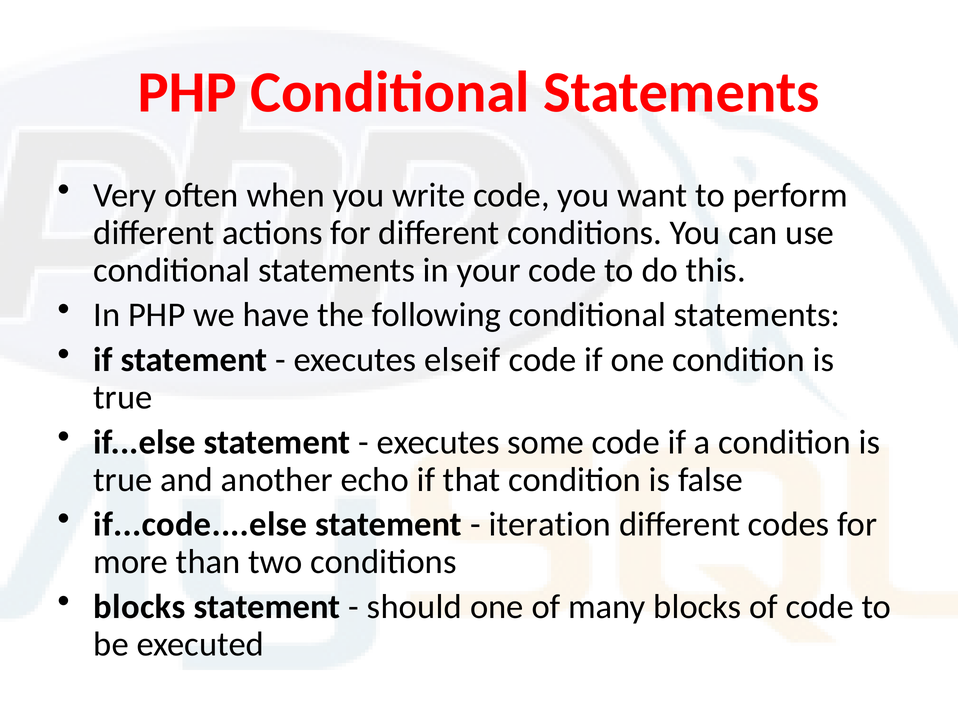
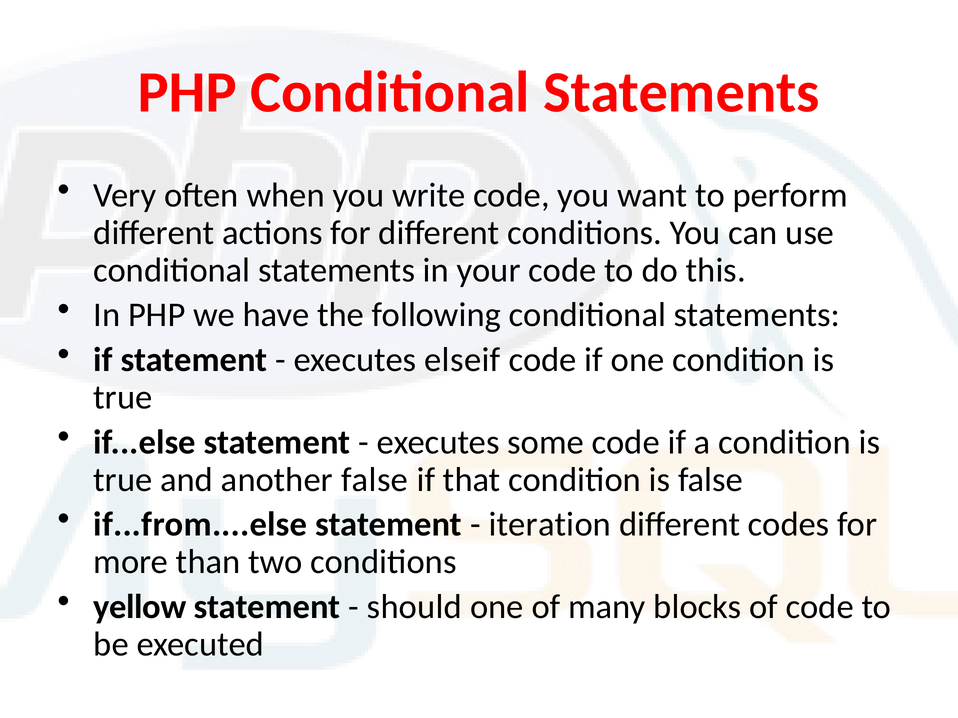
another echo: echo -> false
if...code....else: if...code....else -> if...from....else
blocks at (139, 607): blocks -> yellow
